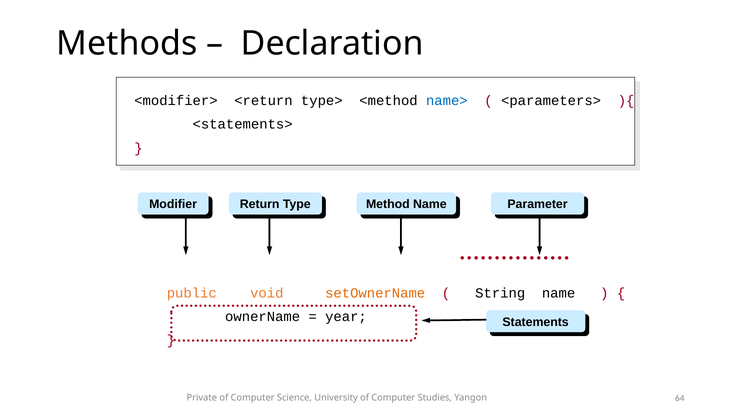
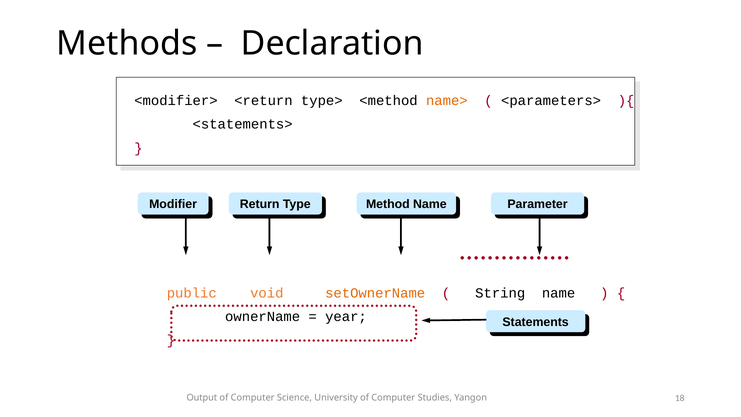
name> colour: blue -> orange
Private: Private -> Output
64: 64 -> 18
